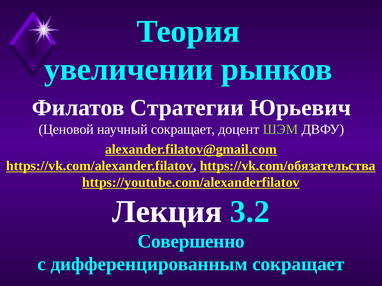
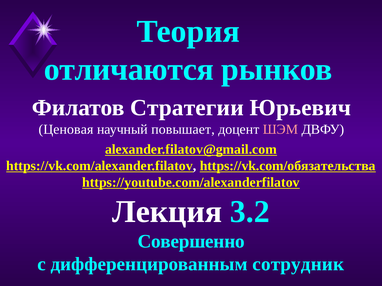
увеличении: увеличении -> отличаются
Ценовой: Ценовой -> Ценовая
научный сокращает: сокращает -> повышает
ШЭМ colour: light green -> pink
дифференцированным сокращает: сокращает -> сотрудник
